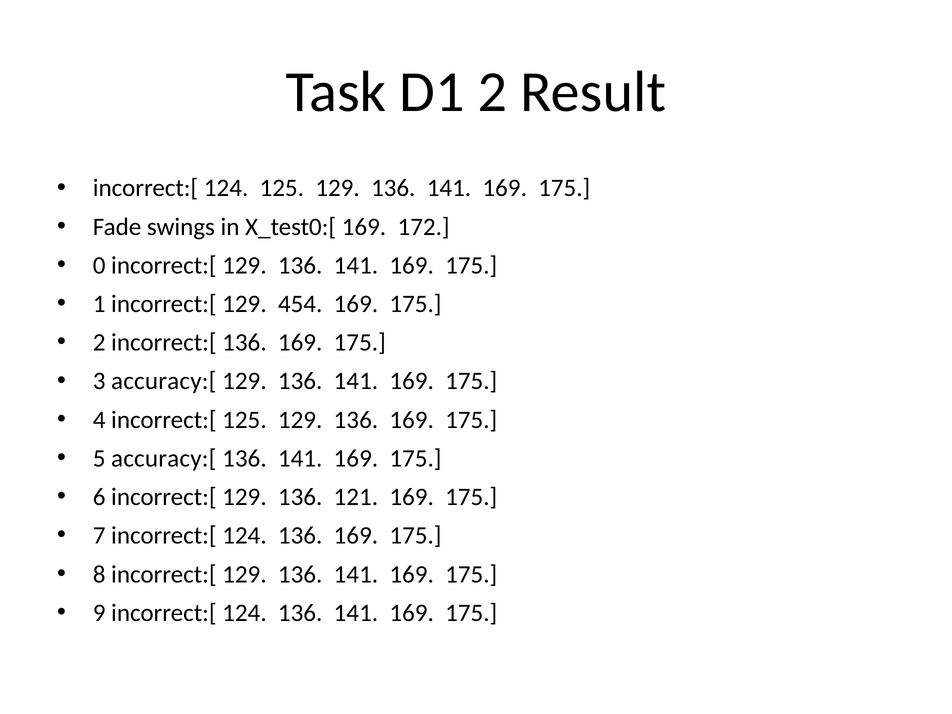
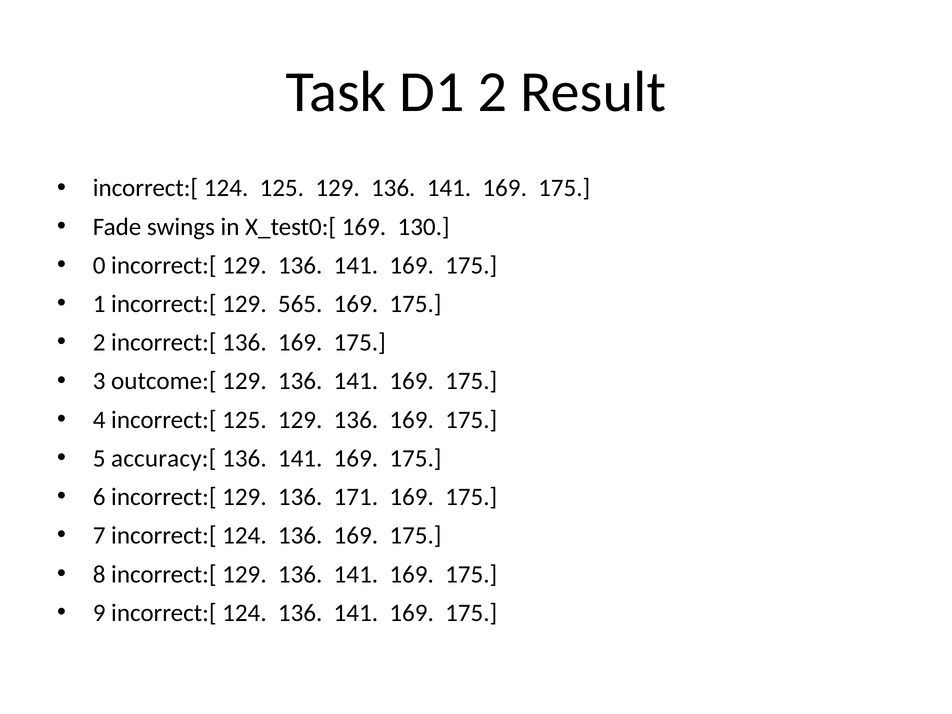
172: 172 -> 130
454: 454 -> 565
3 accuracy:[: accuracy:[ -> outcome:[
121: 121 -> 171
